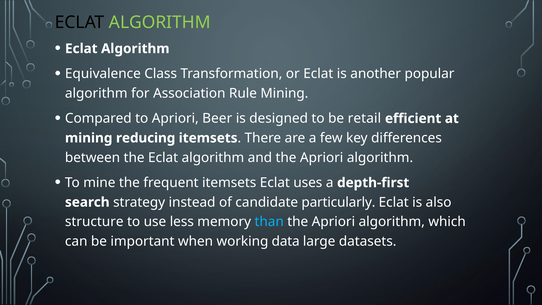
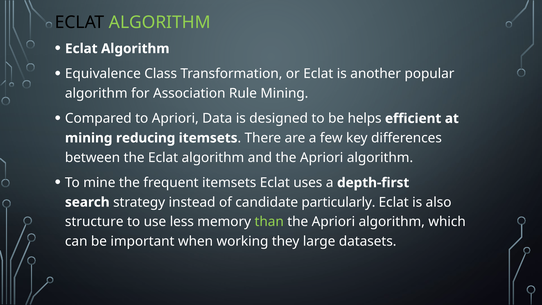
Beer: Beer -> Data
retail: retail -> helps
than colour: light blue -> light green
data: data -> they
